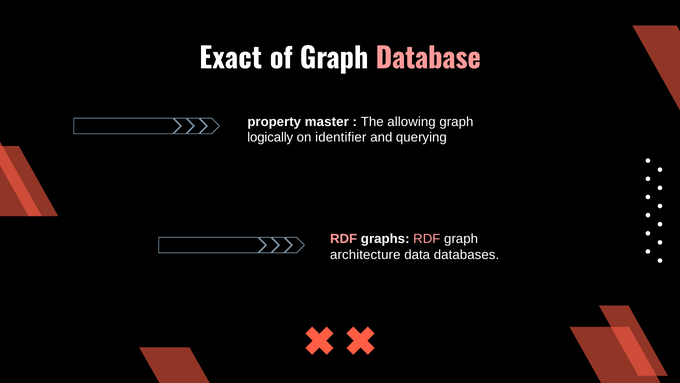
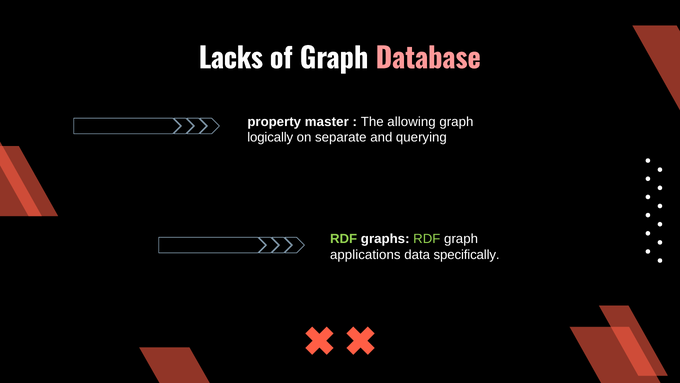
Exact: Exact -> Lacks
identifier: identifier -> separate
RDF at (344, 239) colour: pink -> light green
RDF at (427, 239) colour: pink -> light green
architecture: architecture -> applications
databases: databases -> specifically
